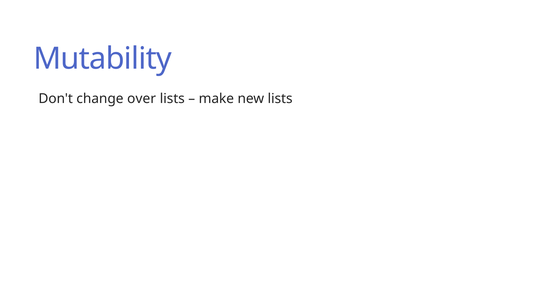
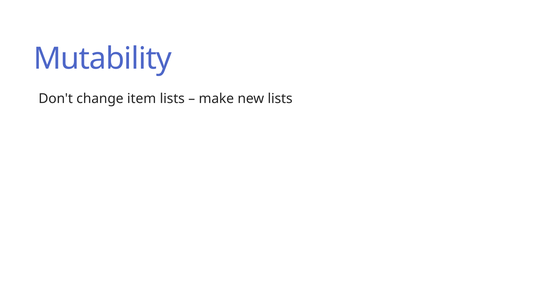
over: over -> item
